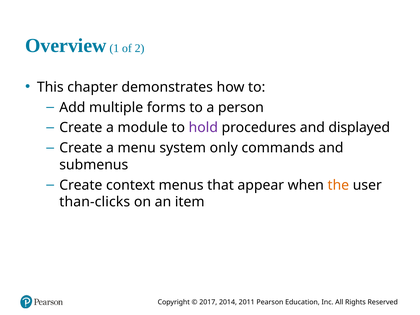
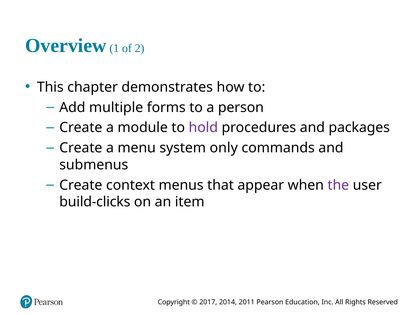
displayed: displayed -> packages
the colour: orange -> purple
than-clicks: than-clicks -> build-clicks
